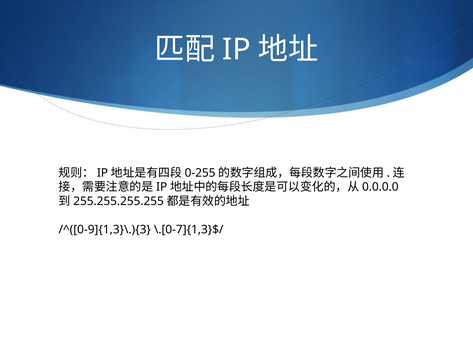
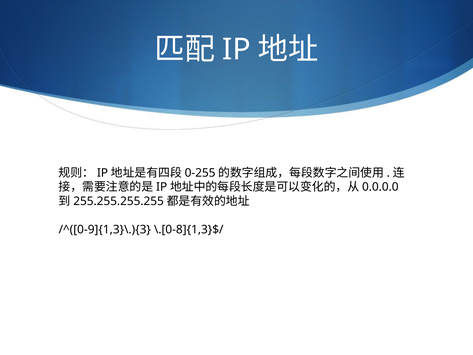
\.[0-7]{1,3}$/: \.[0-7]{1,3}$/ -> \.[0-8]{1,3}$/
